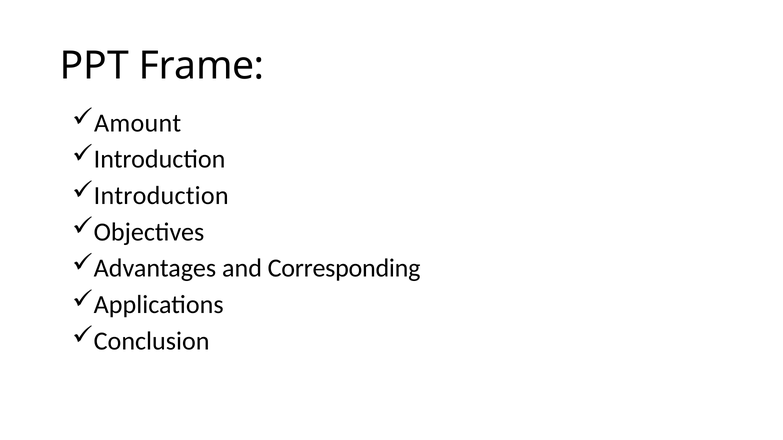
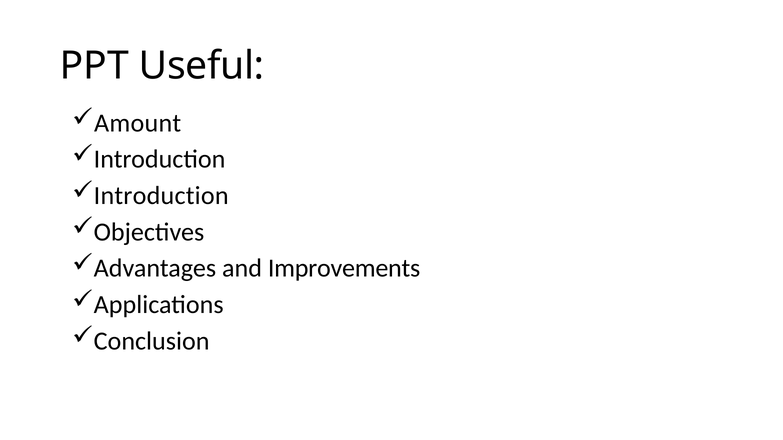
Frame: Frame -> Useful
Corresponding: Corresponding -> Improvements
